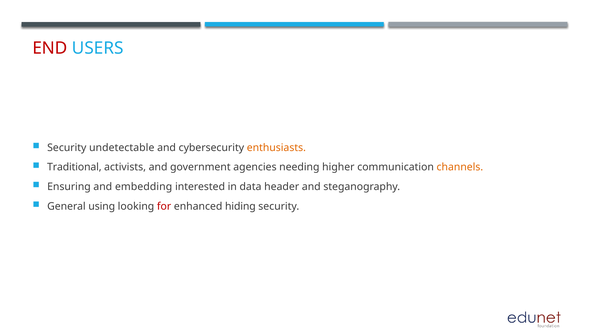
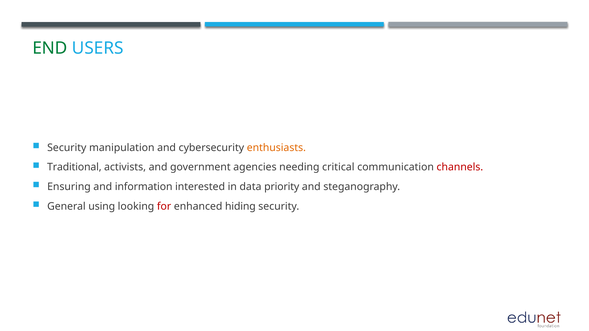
END colour: red -> green
undetectable: undetectable -> manipulation
higher: higher -> critical
channels colour: orange -> red
embedding: embedding -> information
header: header -> priority
